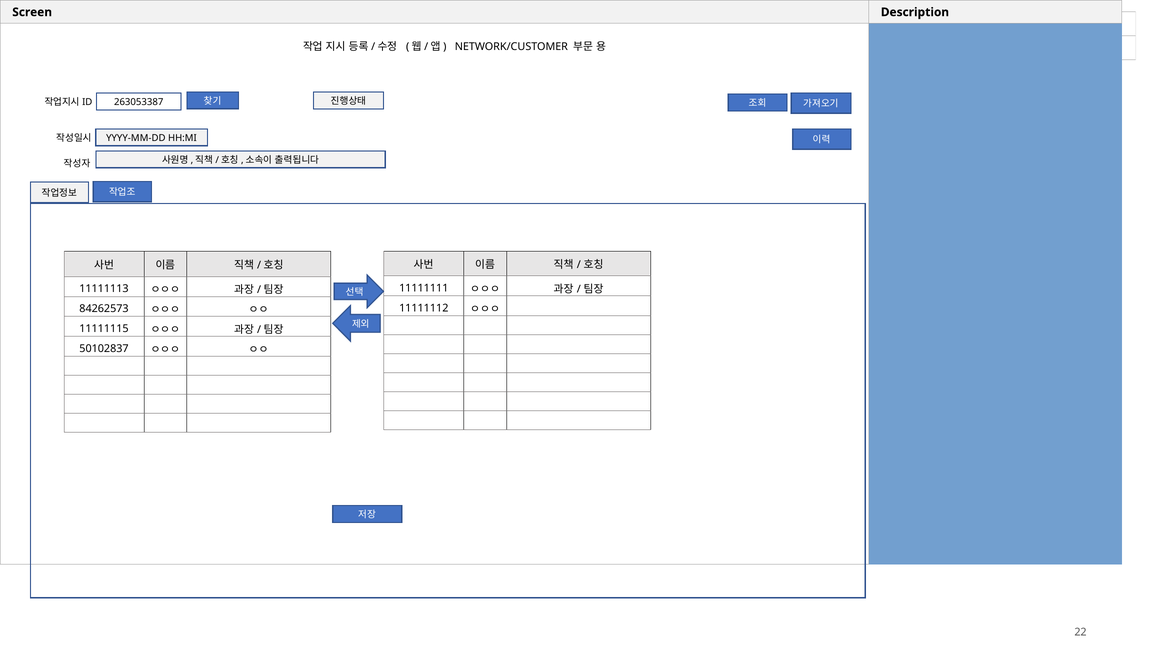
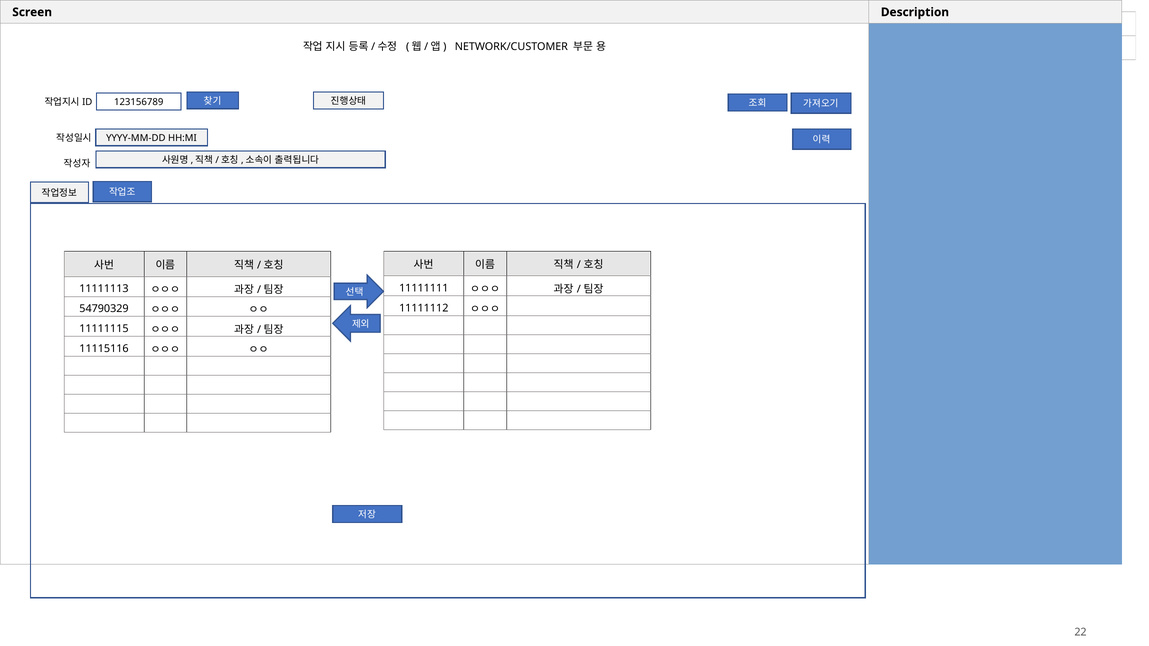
263053387: 263053387 -> 123156789
84262573: 84262573 -> 54790329
50102837: 50102837 -> 11115116
